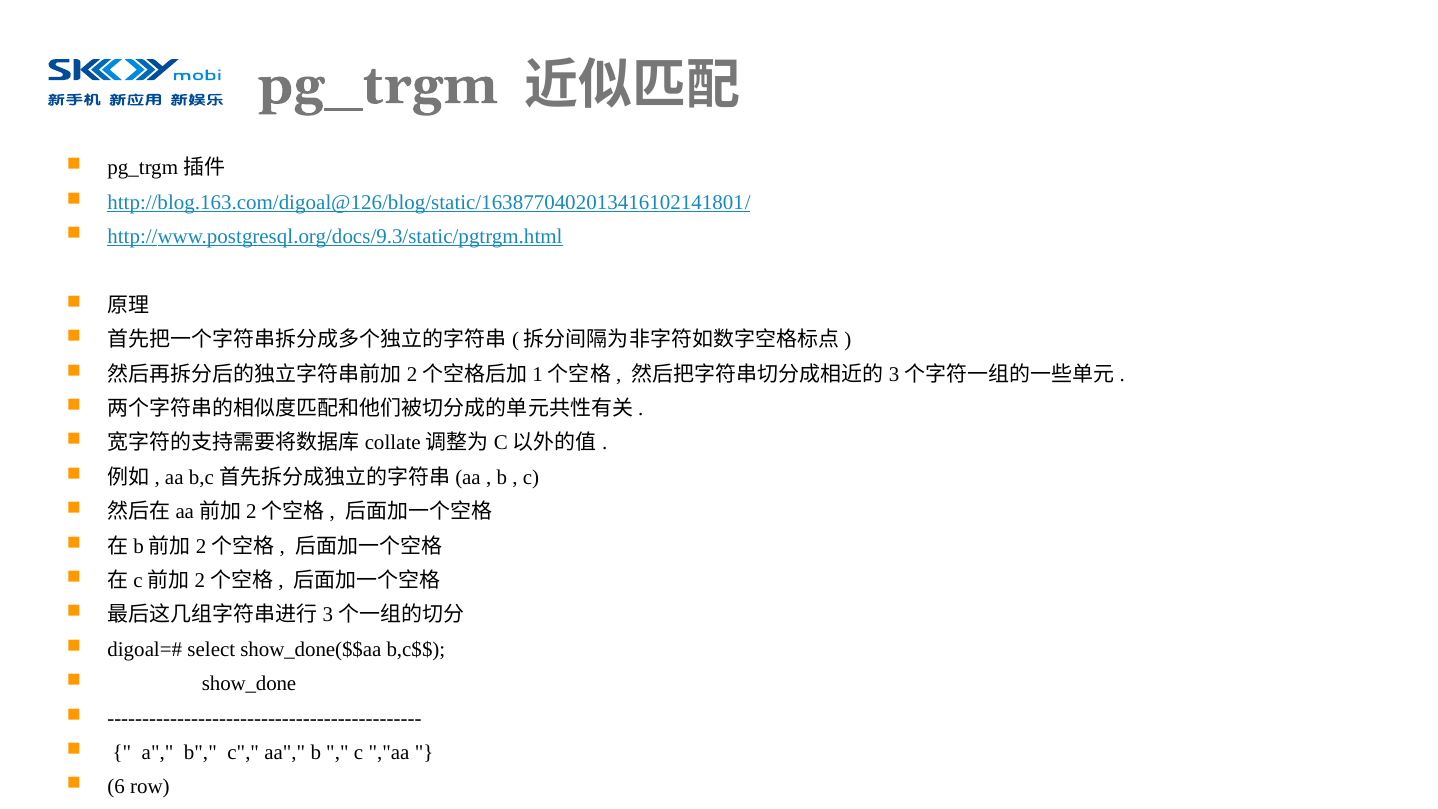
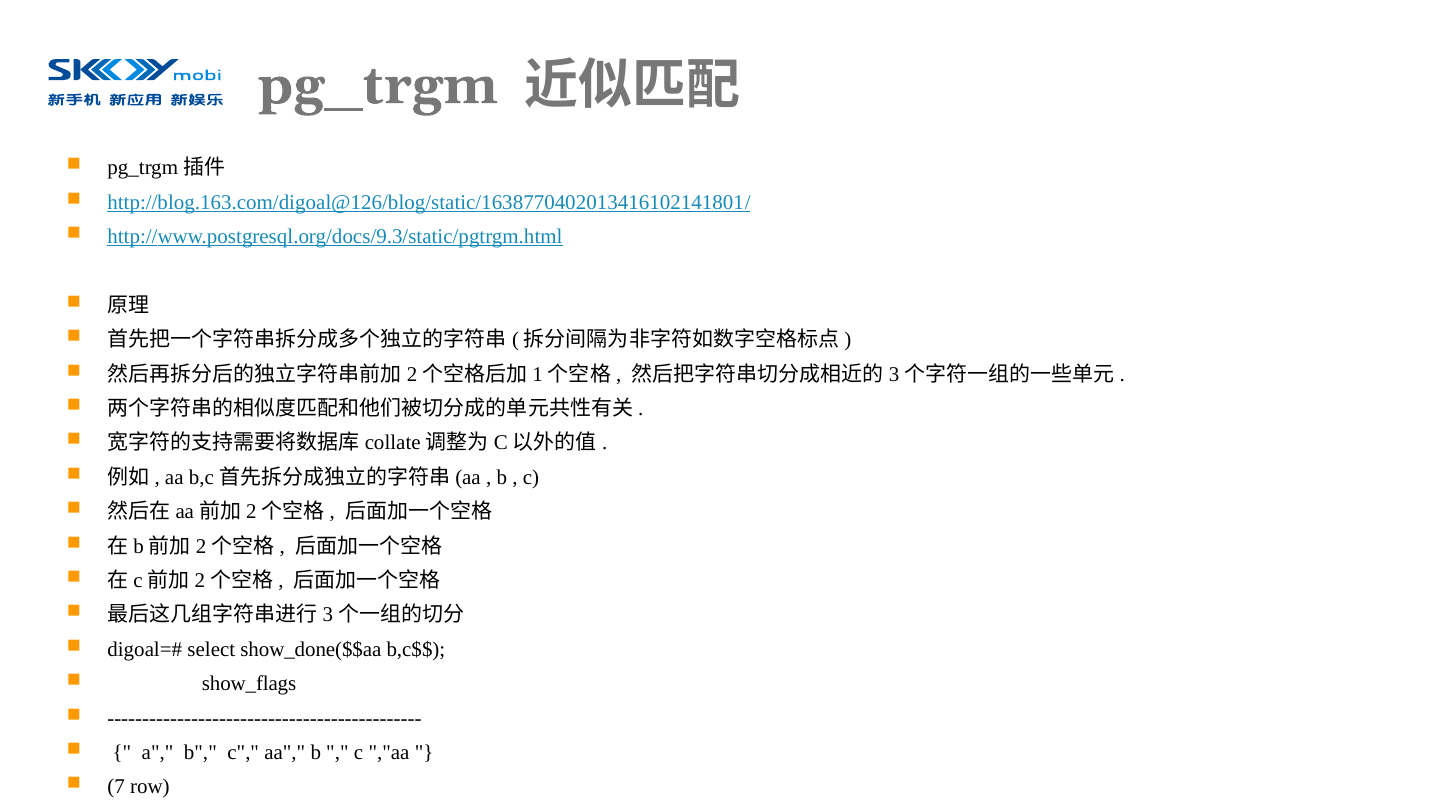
show_done: show_done -> show_flags
6: 6 -> 7
